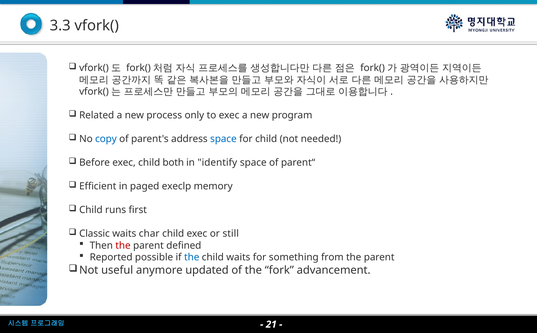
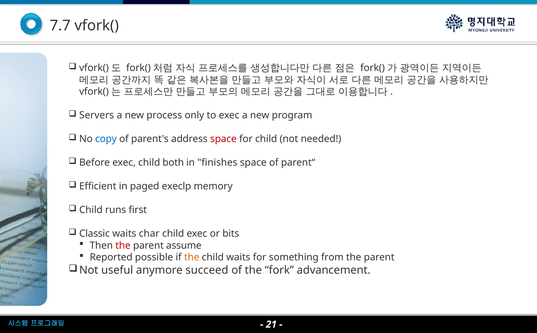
3.3: 3.3 -> 7.7
Related: Related -> Servers
space at (223, 139) colour: blue -> red
identify: identify -> finishes
still: still -> bits
defined: defined -> assume
the at (192, 258) colour: blue -> orange
updated: updated -> succeed
